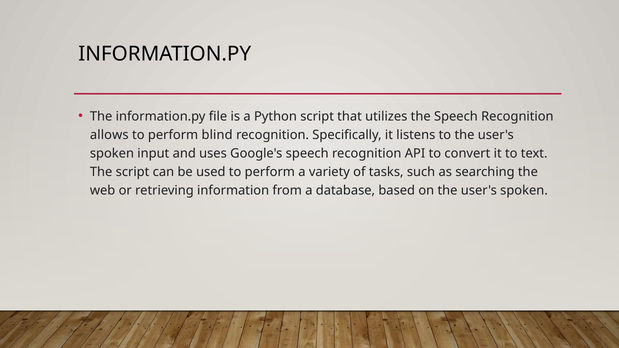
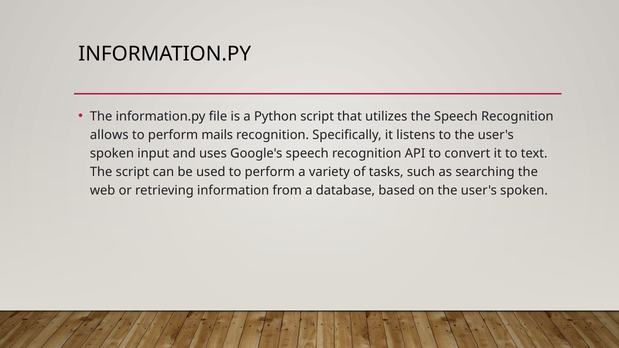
blind: blind -> mails
